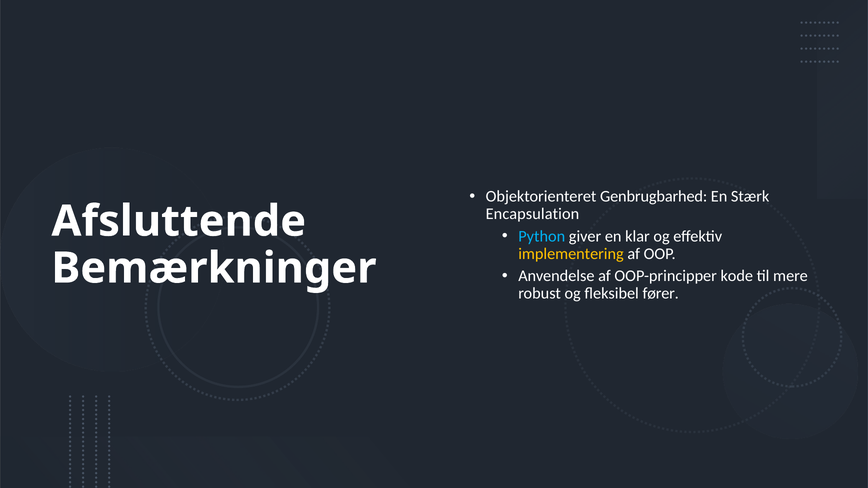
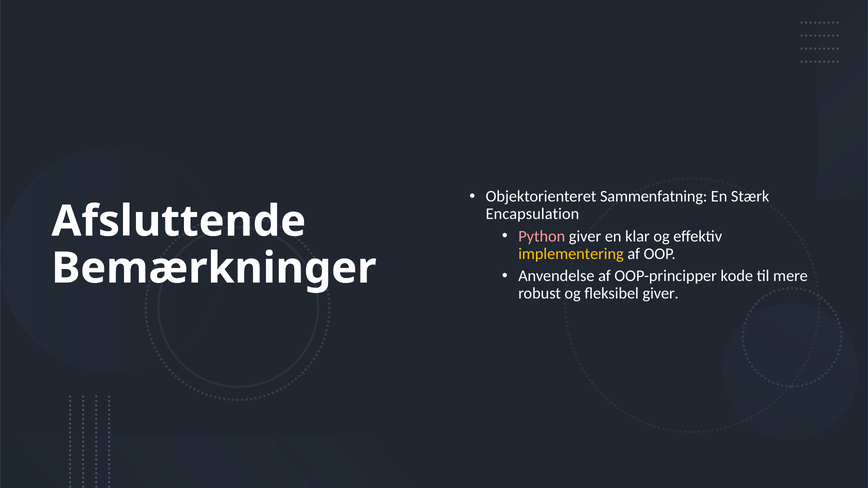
Genbrugbarhed: Genbrugbarhed -> Sammenfatning
Python colour: light blue -> pink
fleksibel fører: fører -> giver
